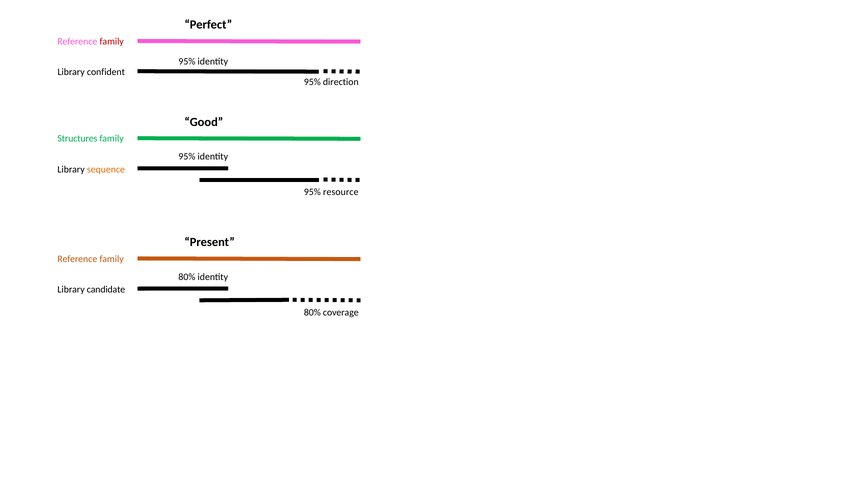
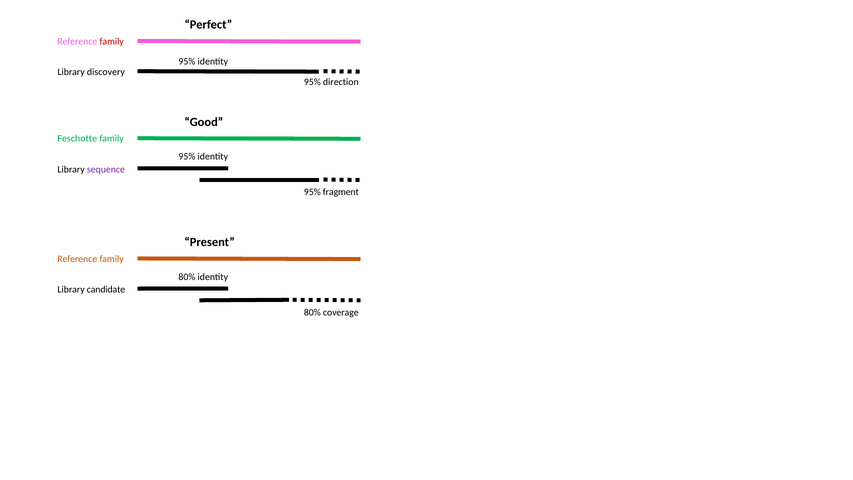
confident: confident -> discovery
Structures: Structures -> Feschotte
sequence colour: orange -> purple
resource: resource -> fragment
